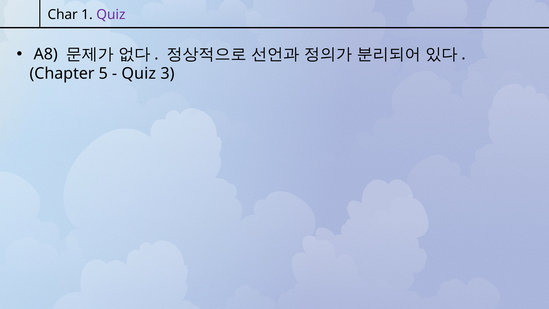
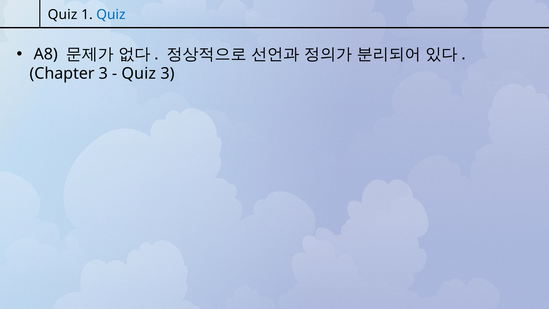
Char at (63, 15): Char -> Quiz
Quiz at (111, 15) colour: purple -> blue
Chapter 5: 5 -> 3
